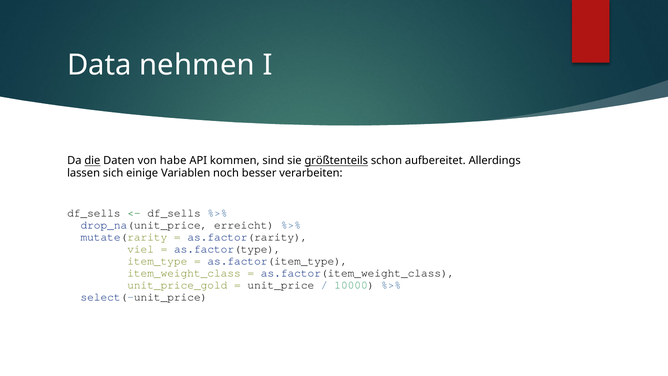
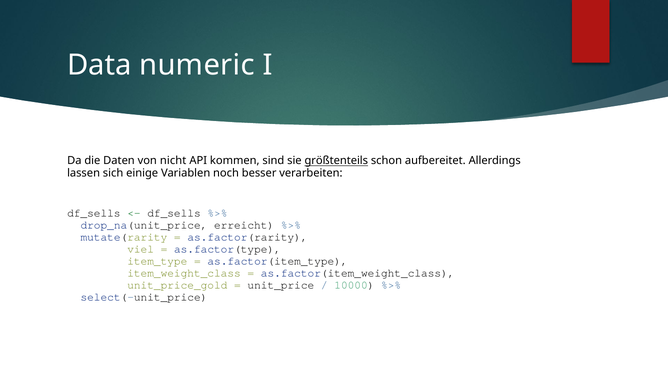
nehmen: nehmen -> numeric
die underline: present -> none
habe: habe -> nicht
